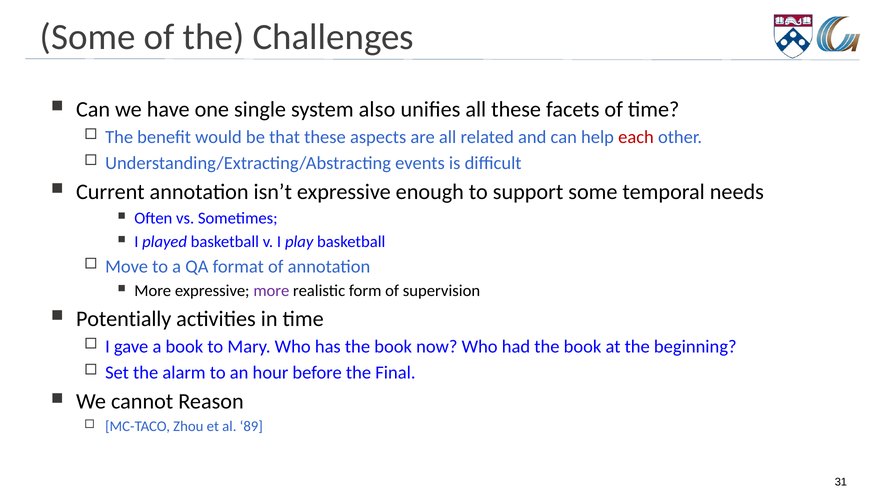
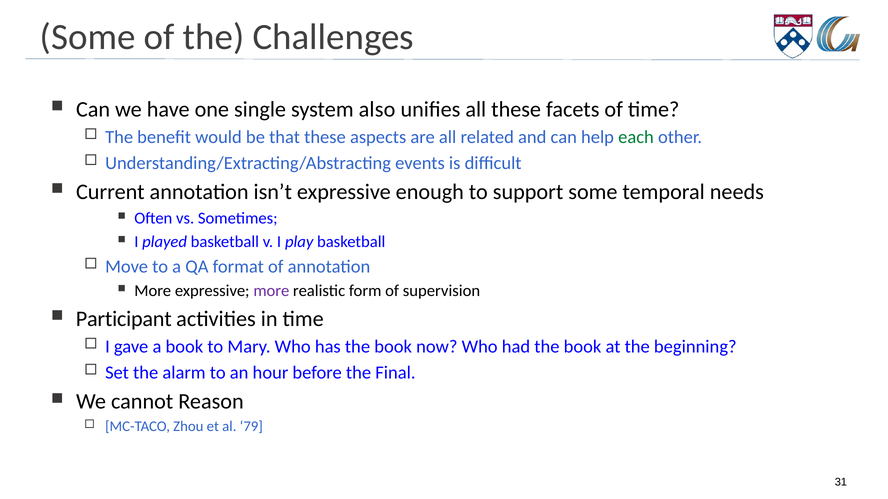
each colour: red -> green
Potentially: Potentially -> Participant
89: 89 -> 79
